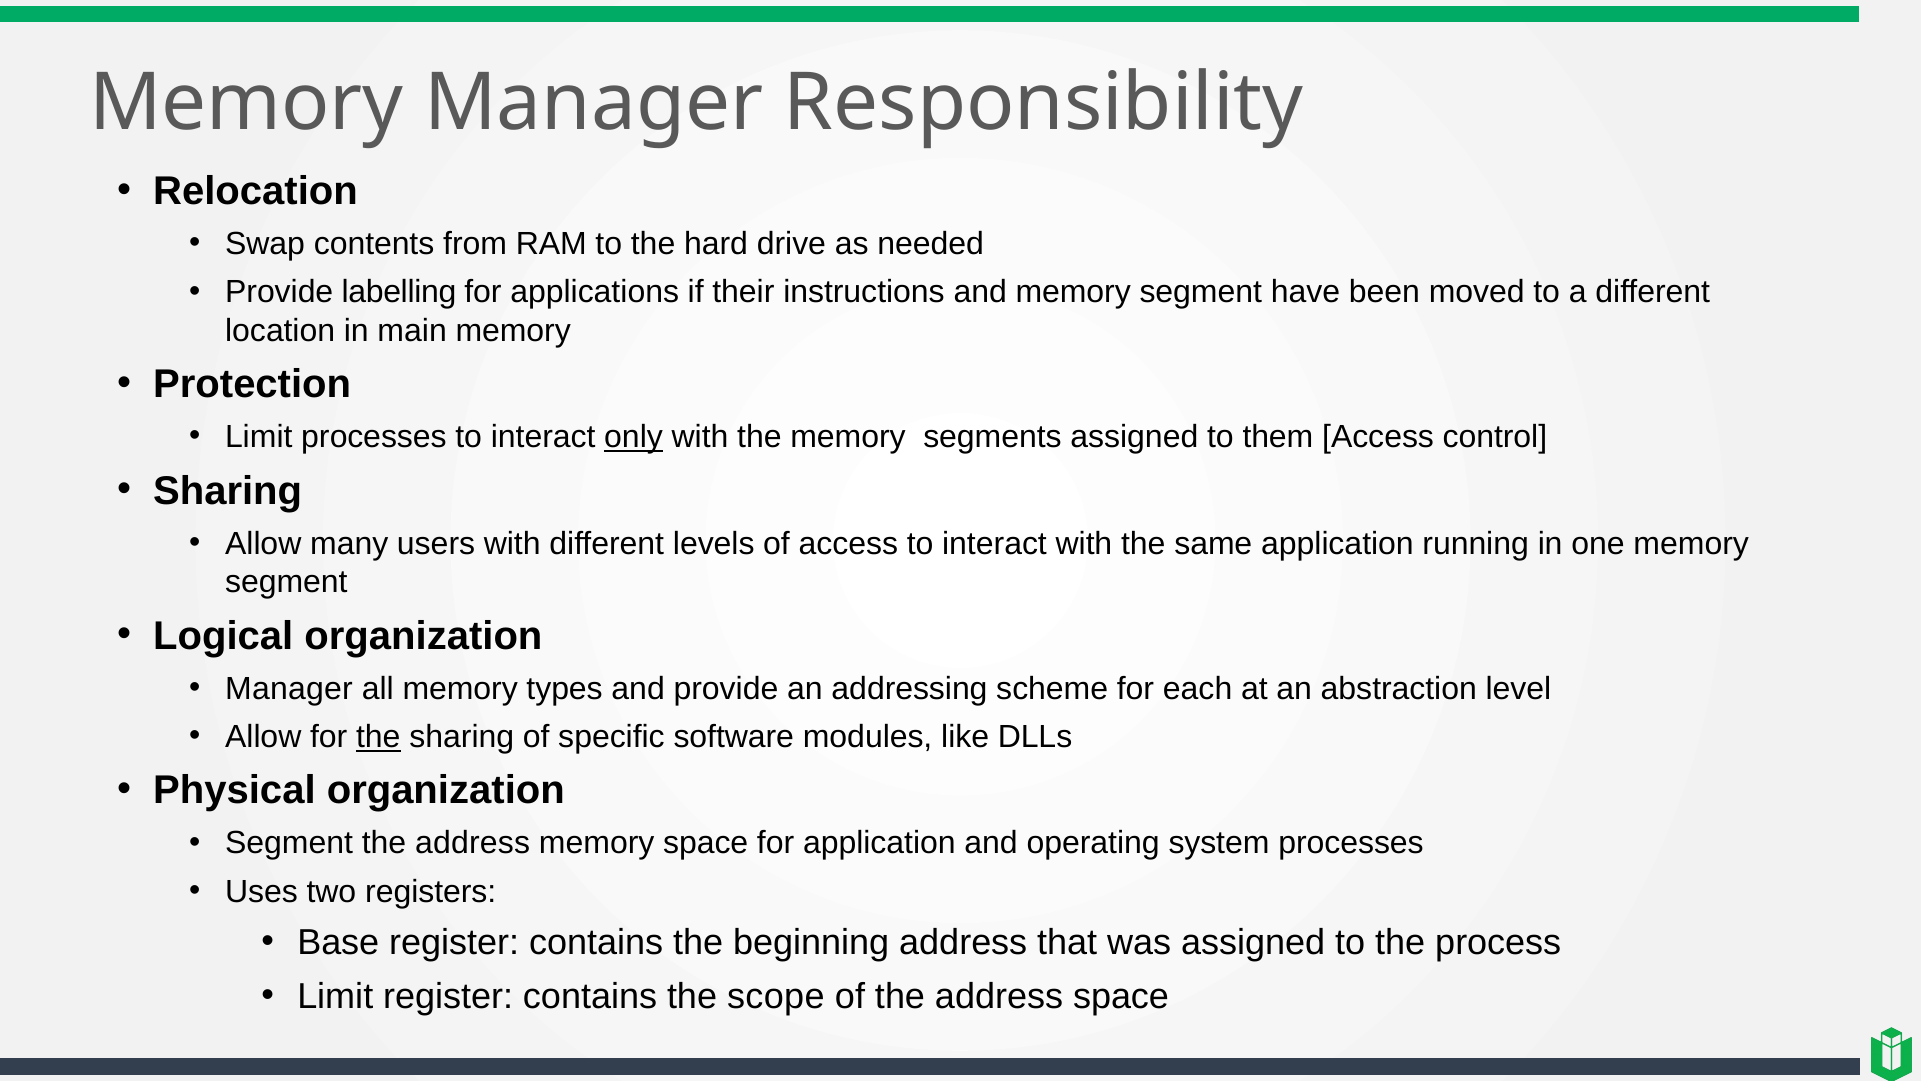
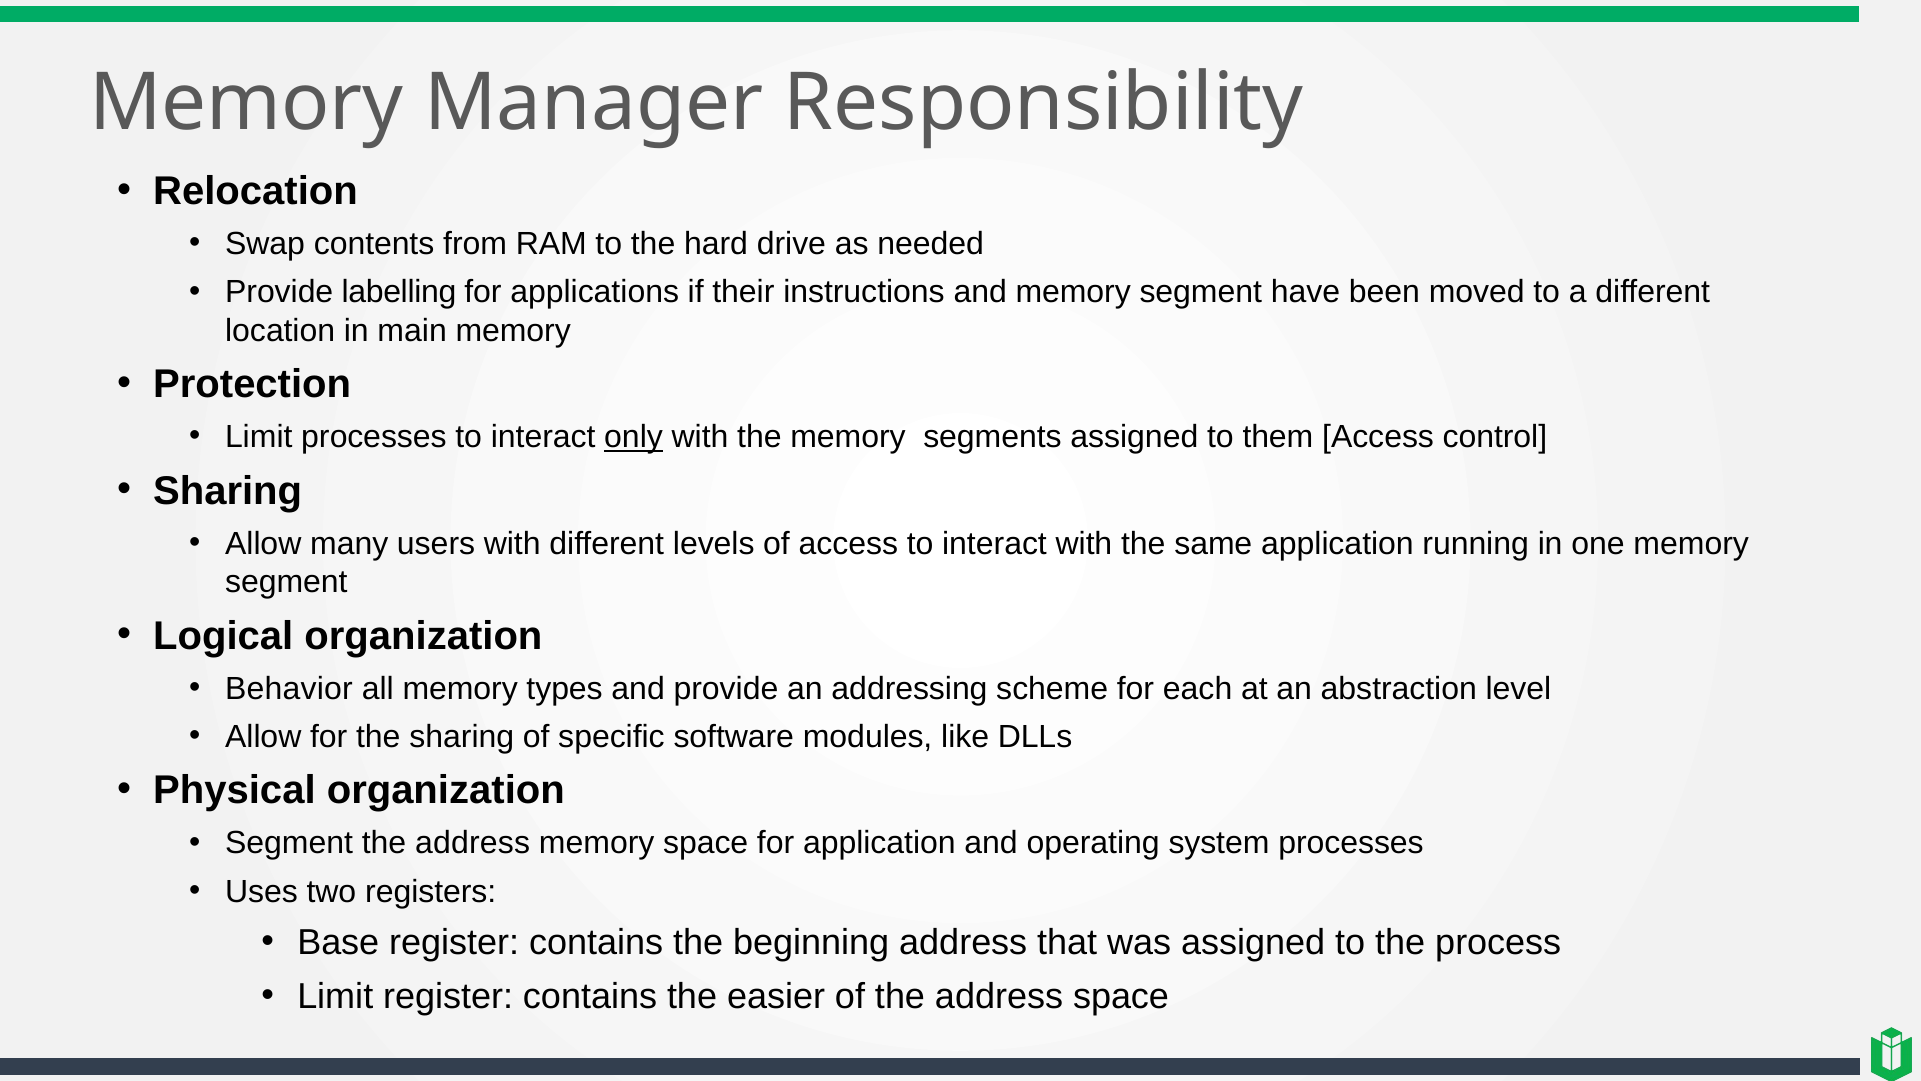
Manager at (289, 688): Manager -> Behavior
the at (378, 737) underline: present -> none
scope: scope -> easier
